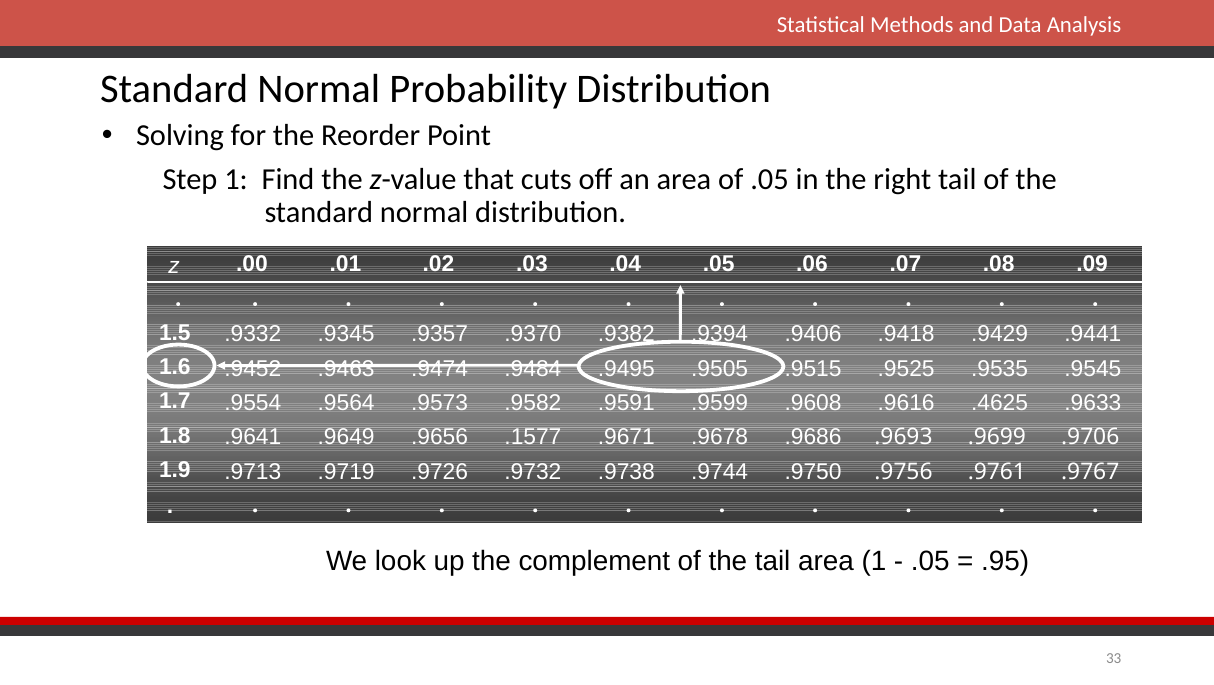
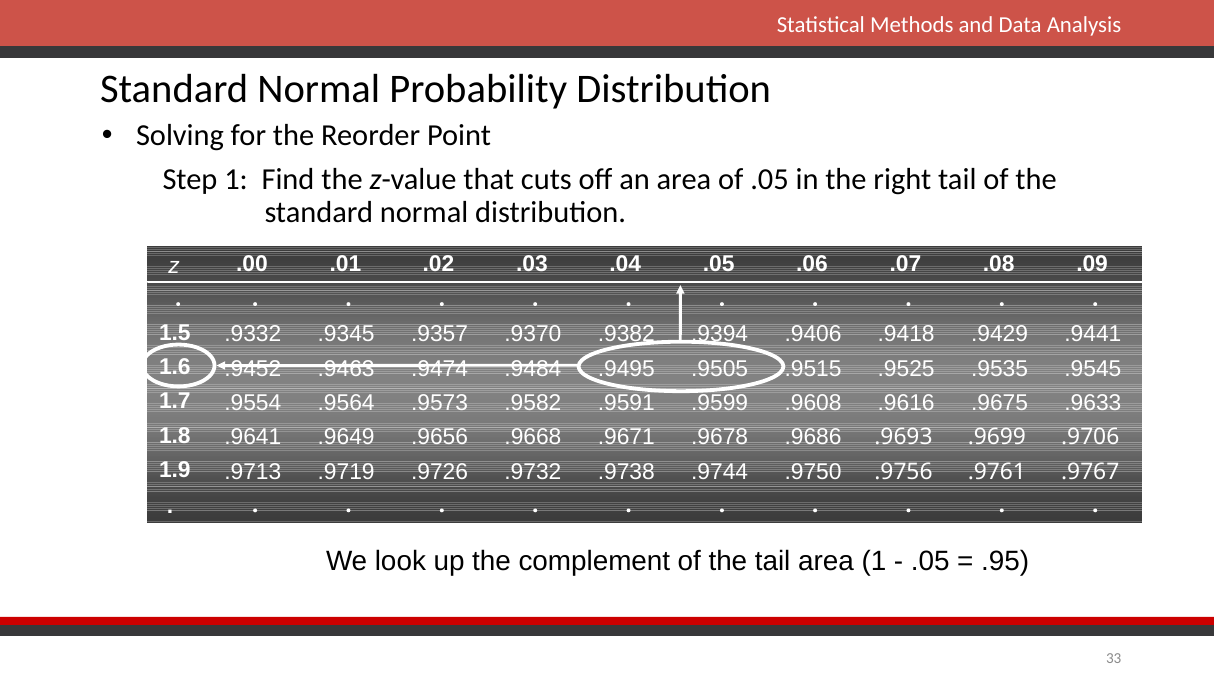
.4625: .4625 -> .9675
.1577: .1577 -> .9668
